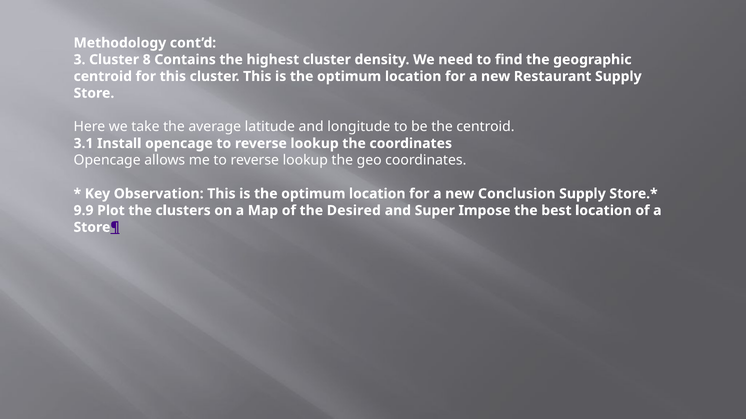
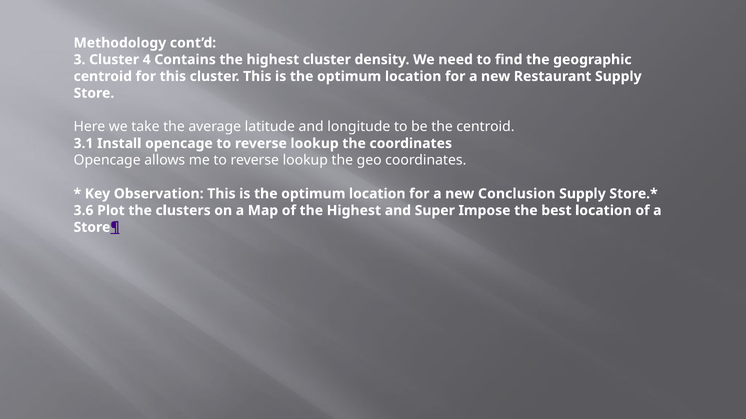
8: 8 -> 4
9.9: 9.9 -> 3.6
of the Desired: Desired -> Highest
